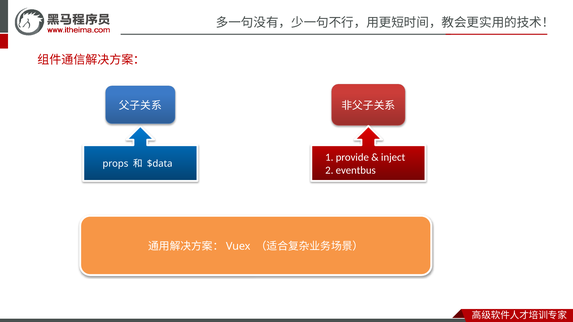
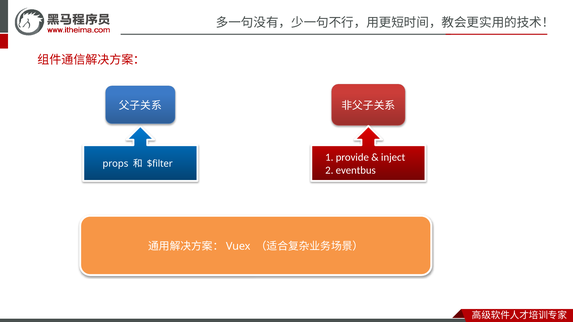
$data: $data -> $filter
